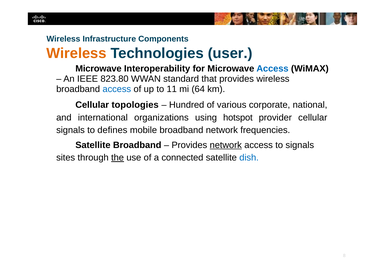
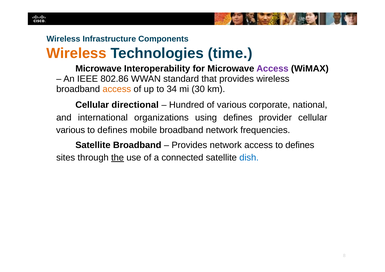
user: user -> time
Access at (272, 69) colour: blue -> purple
823.80: 823.80 -> 802.86
access at (117, 89) colour: blue -> orange
11: 11 -> 34
64: 64 -> 30
topologies: topologies -> directional
using hotspot: hotspot -> defines
signals at (71, 130): signals -> various
network at (226, 145) underline: present -> none
access to signals: signals -> defines
